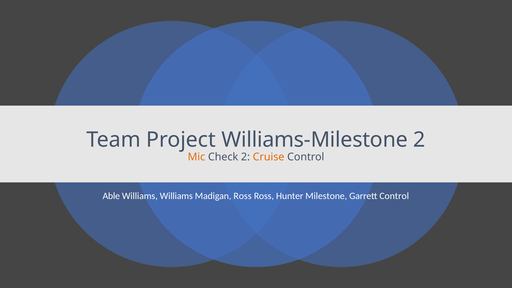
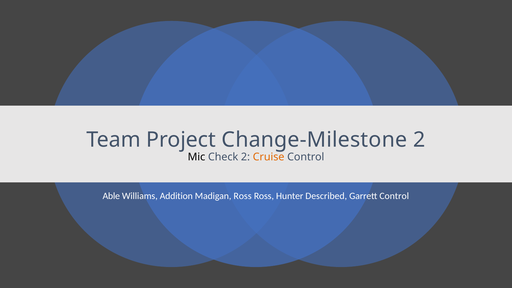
Williams-Milestone: Williams-Milestone -> Change-Milestone
Mic colour: orange -> black
Williams Williams: Williams -> Addition
Milestone: Milestone -> Described
